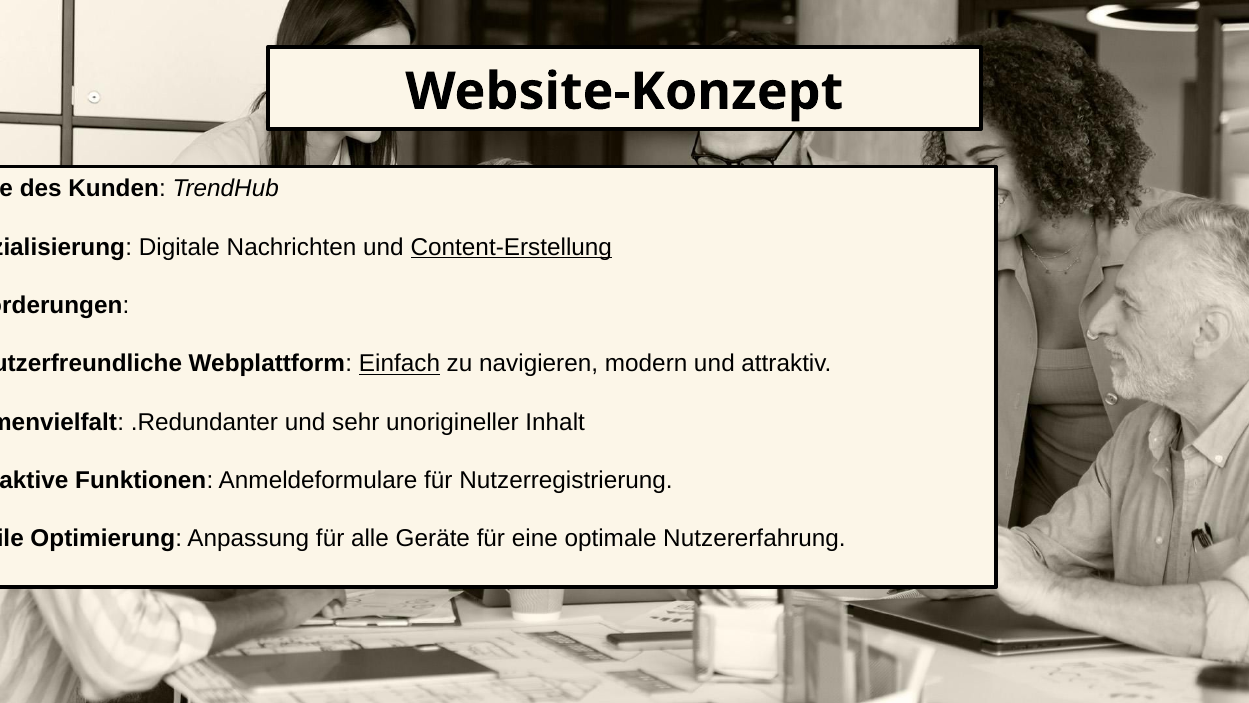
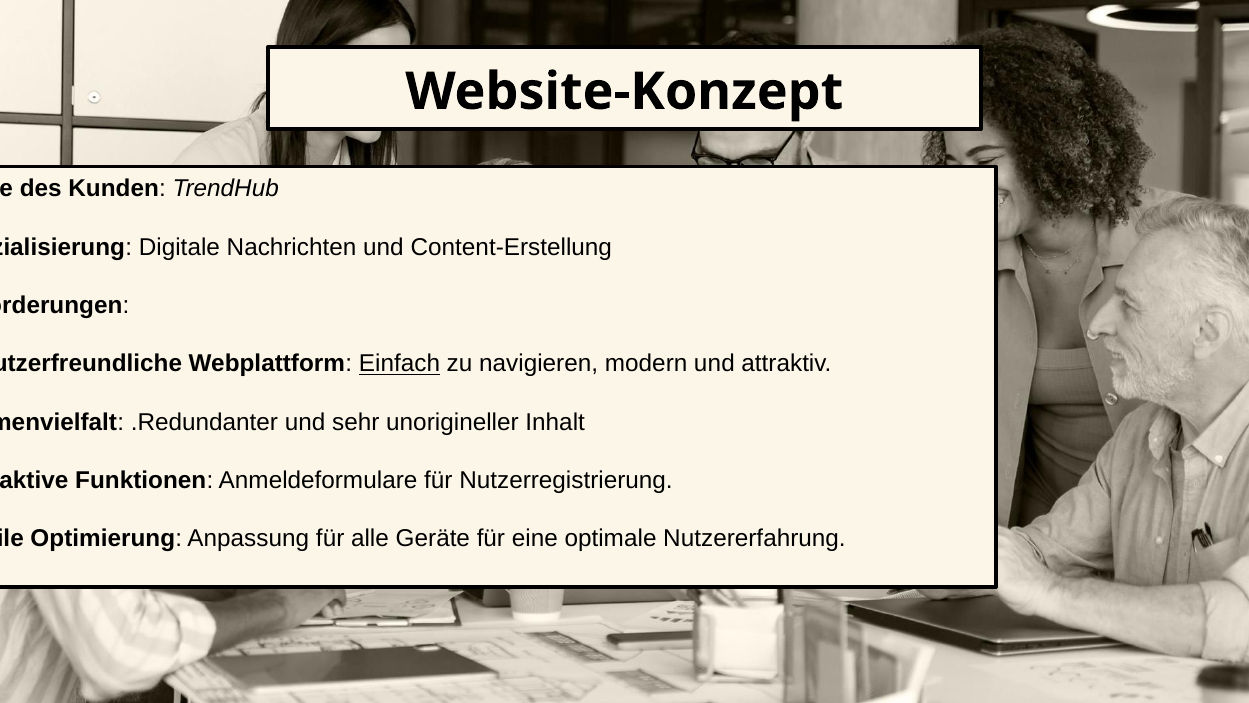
Content-Erstellung underline: present -> none
